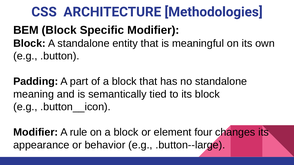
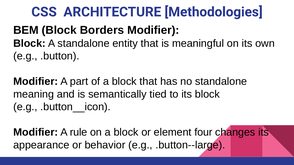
Specific: Specific -> Borders
Padding at (36, 82): Padding -> Modifier
